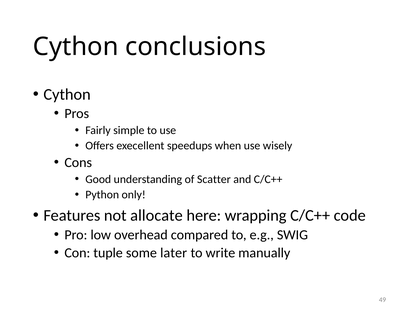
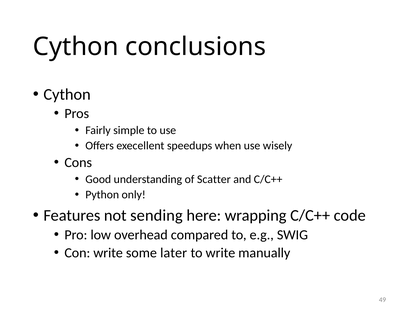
allocate: allocate -> sending
Con tuple: tuple -> write
